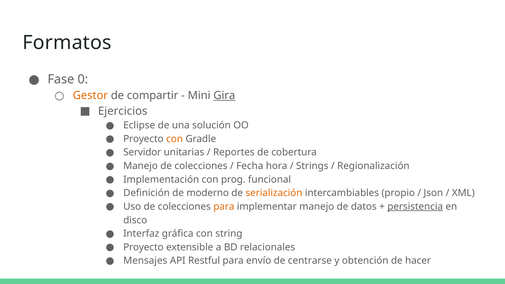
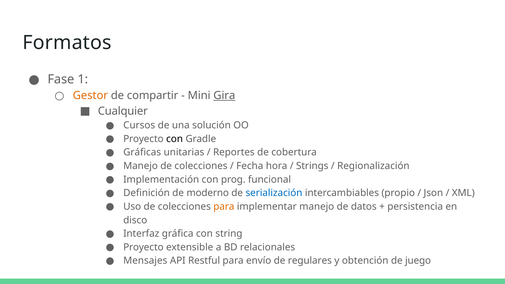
0: 0 -> 1
Ejercicios: Ejercicios -> Cualquier
Eclipse: Eclipse -> Cursos
con at (175, 139) colour: orange -> black
Servidor: Servidor -> Gráficas
serialización colour: orange -> blue
persistencia underline: present -> none
centrarse: centrarse -> regulares
hacer: hacer -> juego
